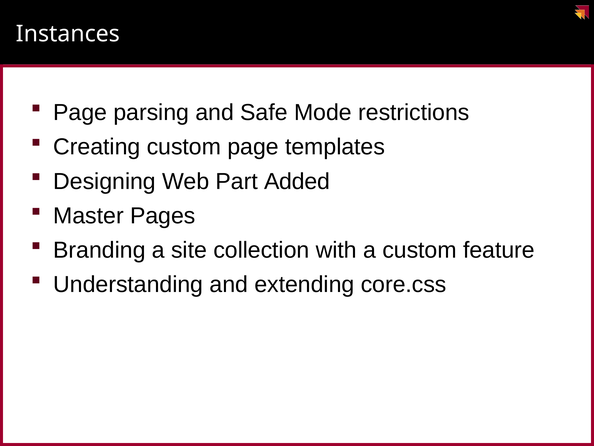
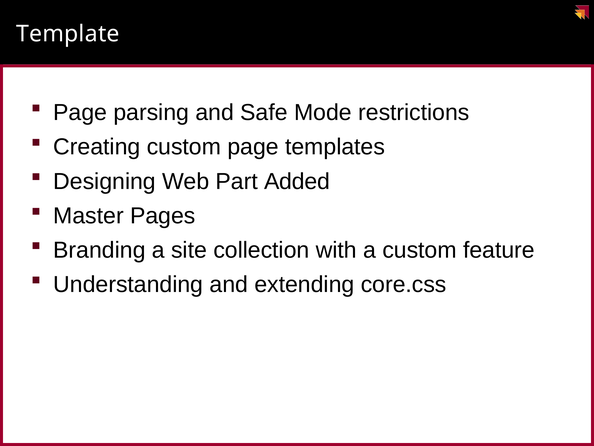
Instances: Instances -> Template
